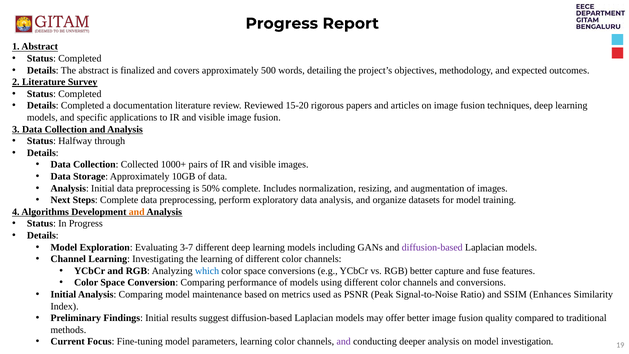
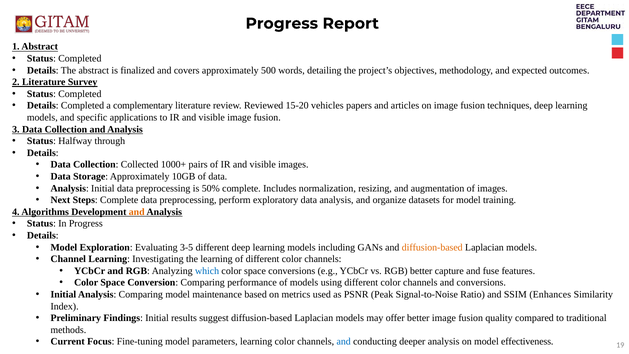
documentation: documentation -> complementary
rigorous: rigorous -> vehicles
3-7: 3-7 -> 3-5
diffusion-based at (432, 247) colour: purple -> orange
and at (344, 342) colour: purple -> blue
investigation: investigation -> effectiveness
